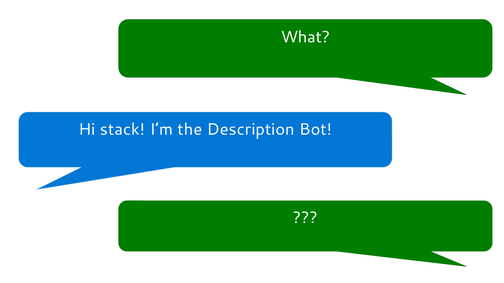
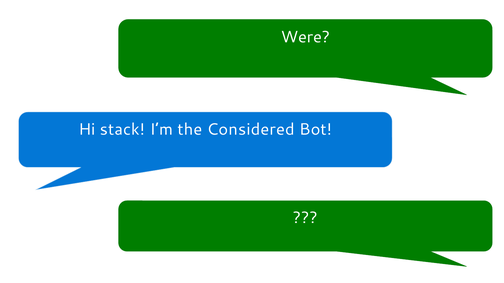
What: What -> Were
Description: Description -> Considered
